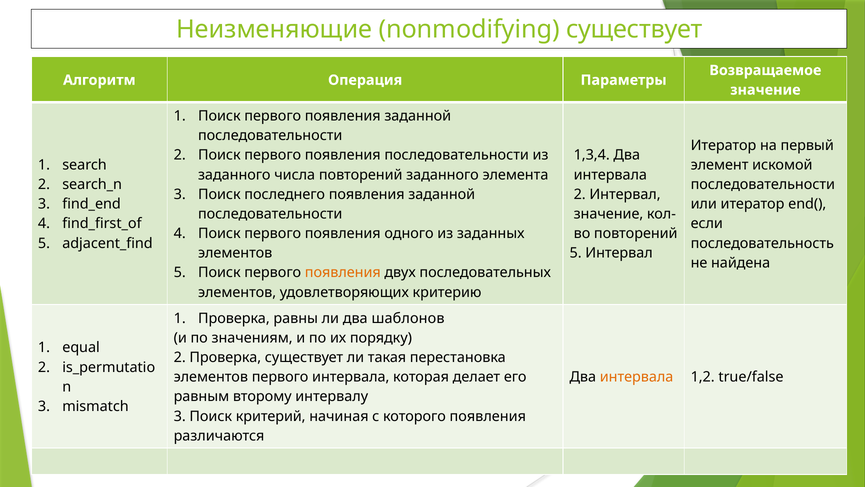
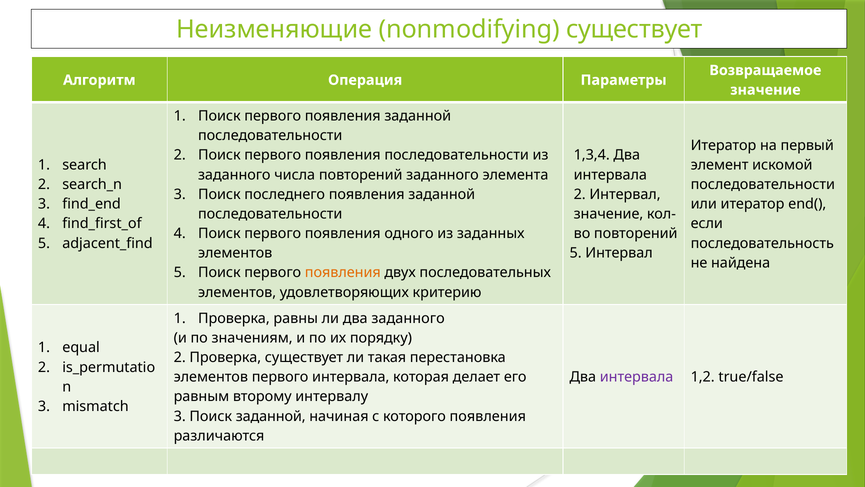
два шаблонов: шаблонов -> заданного
интервала at (637, 377) colour: orange -> purple
Поиск критерий: критерий -> заданной
